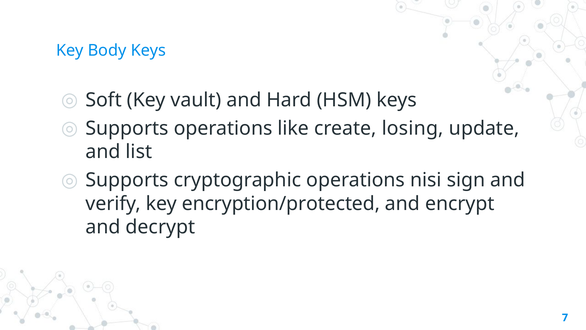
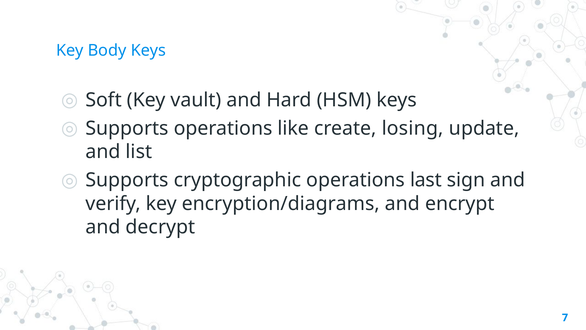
nisi: nisi -> last
encryption/protected: encryption/protected -> encryption/diagrams
